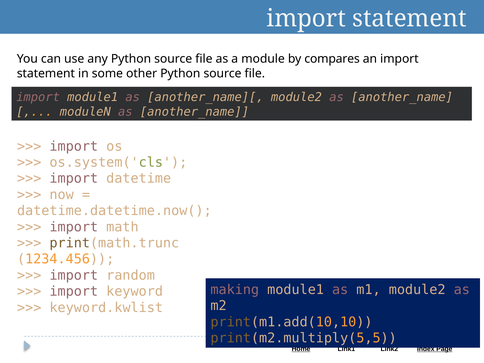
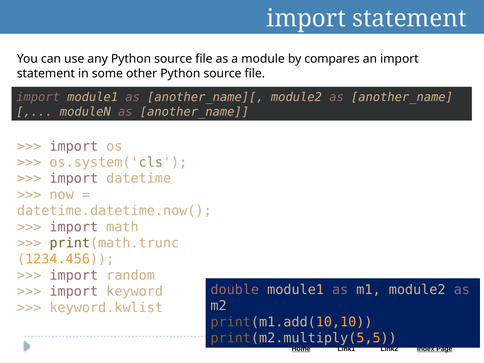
making: making -> double
